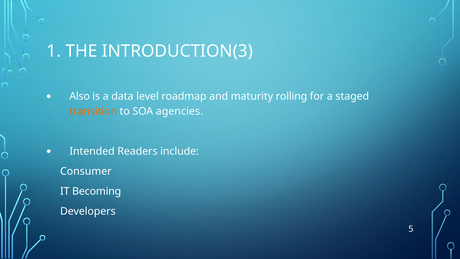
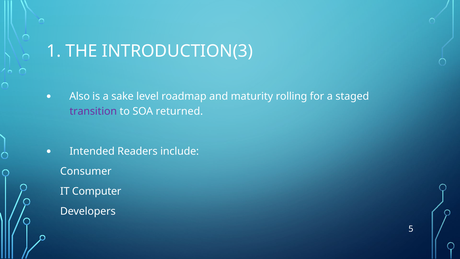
data: data -> sake
transition colour: orange -> purple
agencies: agencies -> returned
Becoming: Becoming -> Computer
